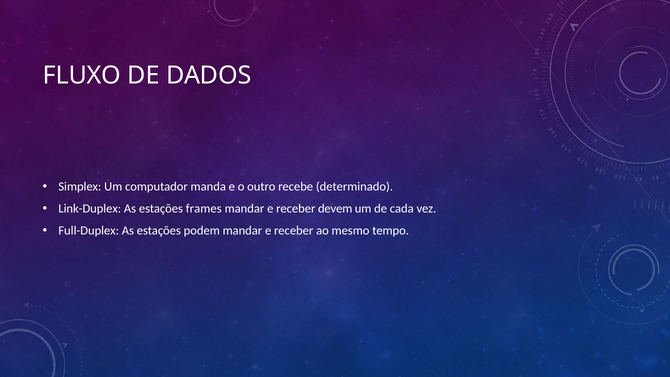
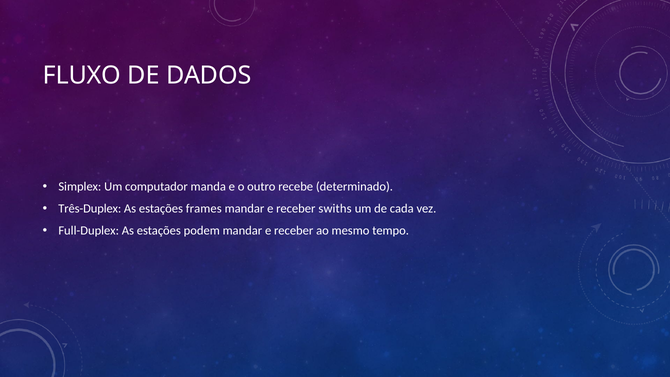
Link-Duplex: Link-Duplex -> Três-Duplex
devem: devem -> swiths
